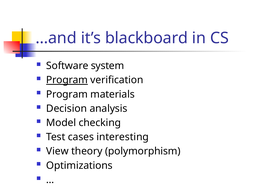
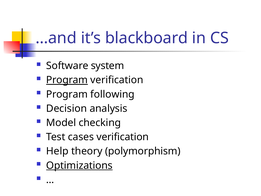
materials: materials -> following
cases interesting: interesting -> verification
View: View -> Help
Optimizations underline: none -> present
